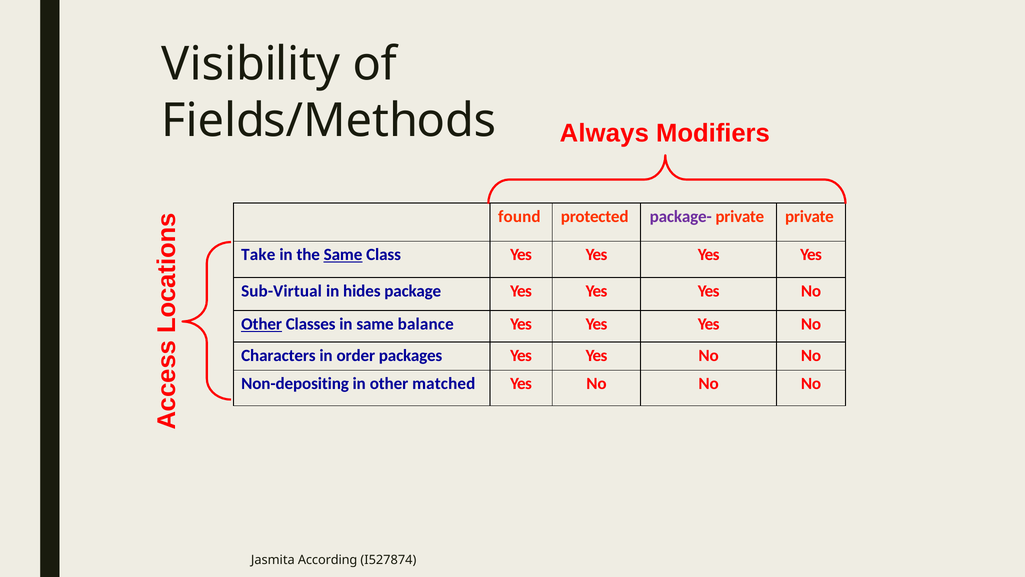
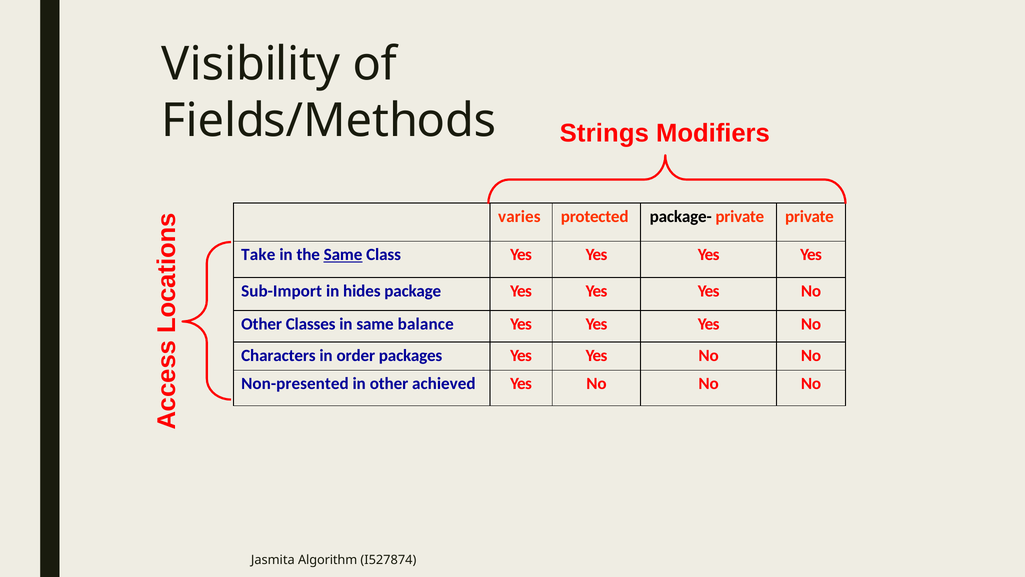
Always: Always -> Strings
found: found -> varies
package- colour: purple -> black
Sub-Virtual: Sub-Virtual -> Sub-Import
Other at (262, 324) underline: present -> none
Non-depositing: Non-depositing -> Non-presented
matched: matched -> achieved
According: According -> Algorithm
